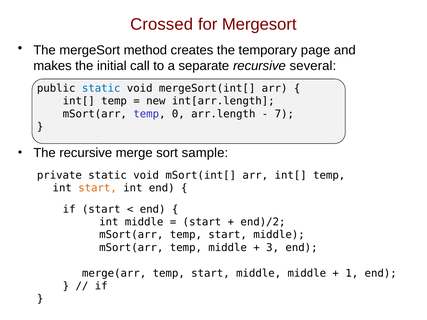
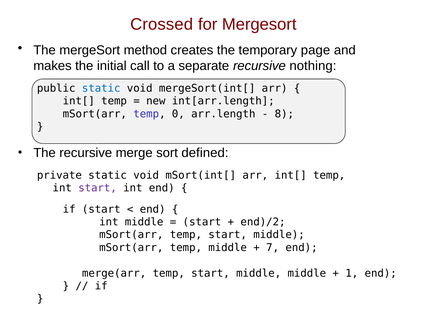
several: several -> nothing
7: 7 -> 8
sample: sample -> defined
start at (98, 188) colour: orange -> purple
3: 3 -> 7
